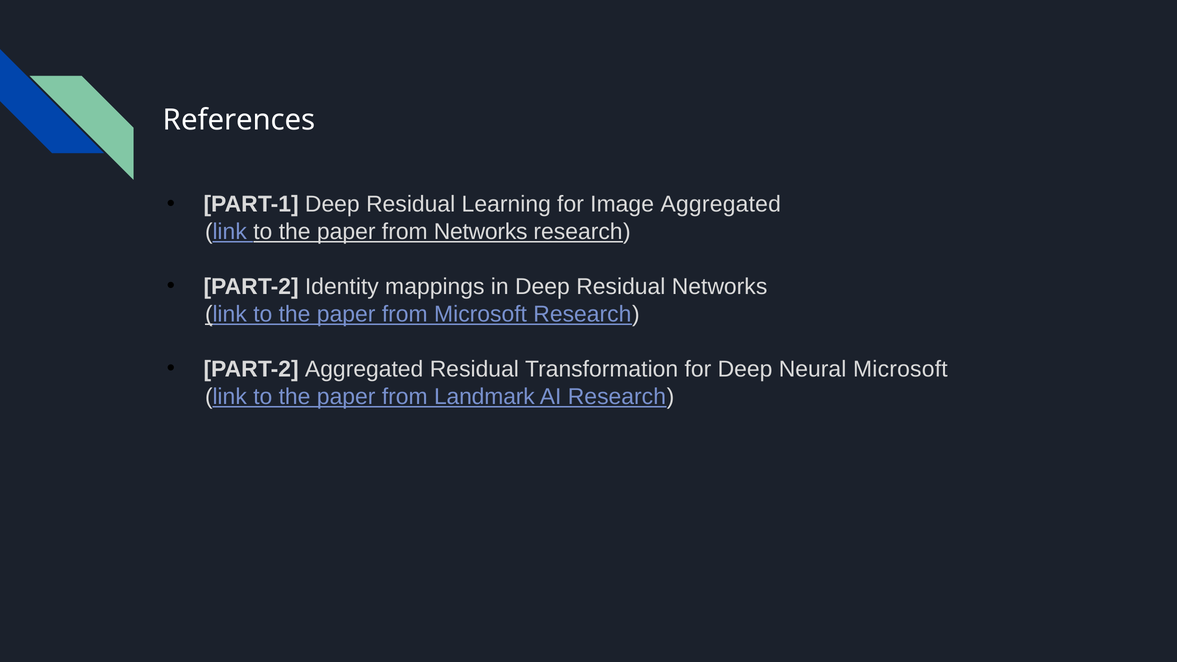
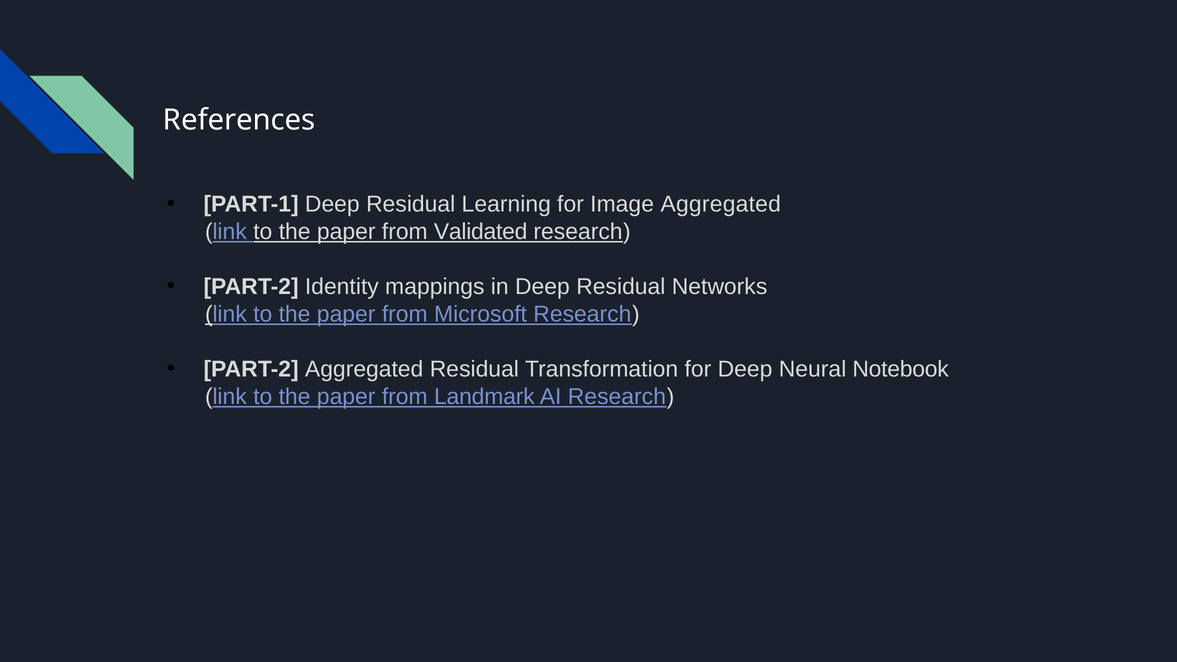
from Networks: Networks -> Validated
Neural Microsoft: Microsoft -> Notebook
